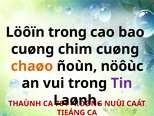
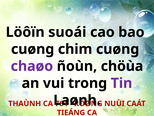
Löôïn trong: trong -> suoái
chaøo colour: orange -> purple
nöôùc: nöôùc -> chöùa
